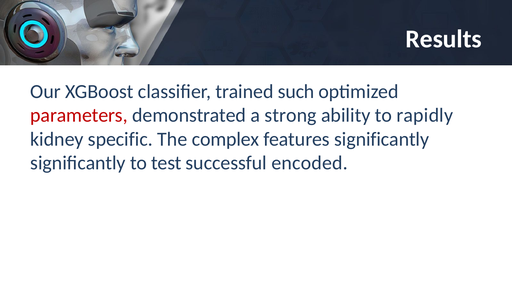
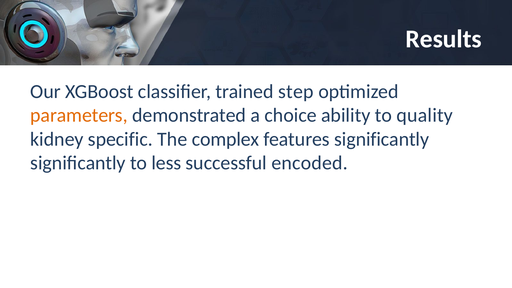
such: such -> step
parameters colour: red -> orange
strong: strong -> choice
rapidly: rapidly -> quality
test: test -> less
